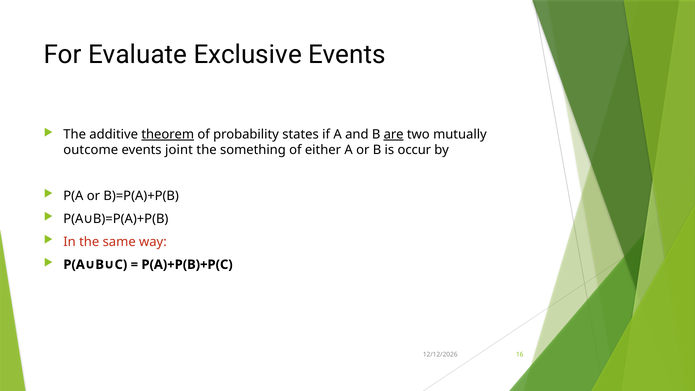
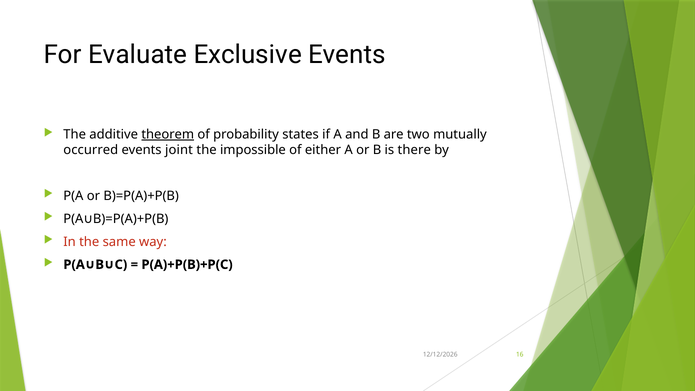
are underline: present -> none
outcome: outcome -> occurred
something: something -> impossible
occur: occur -> there
